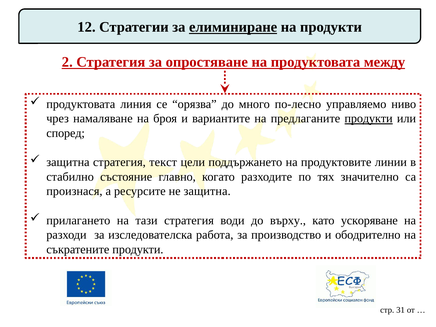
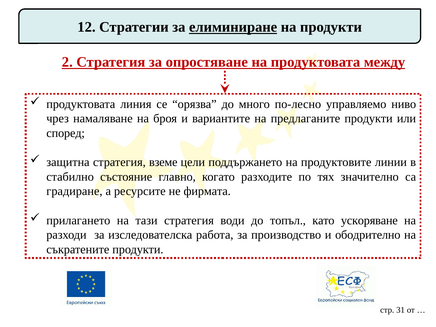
продукти at (369, 119) underline: present -> none
текст: текст -> вземе
произнася: произнася -> градиране
не защитна: защитна -> фирмата
върху: върху -> топъл
